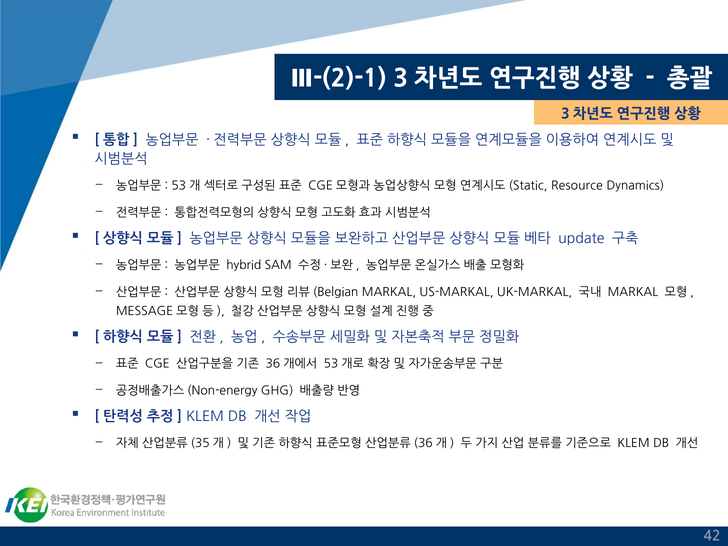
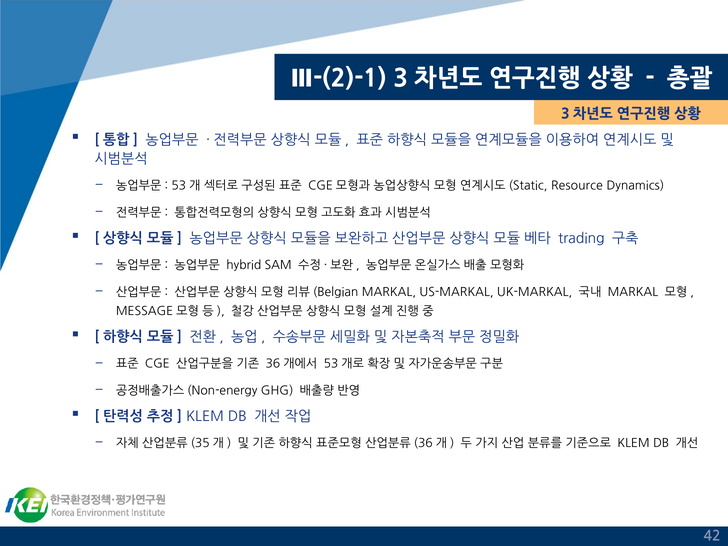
update: update -> trading
